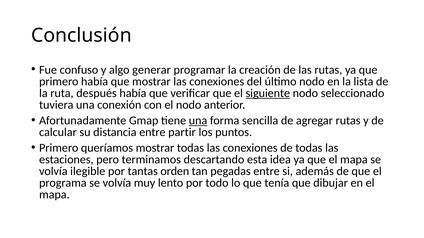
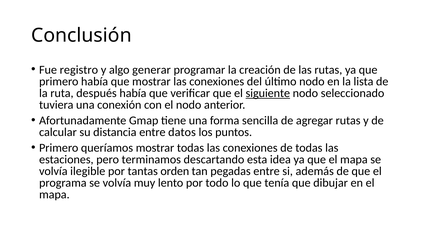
confuso: confuso -> registro
una at (198, 121) underline: present -> none
partir: partir -> datos
